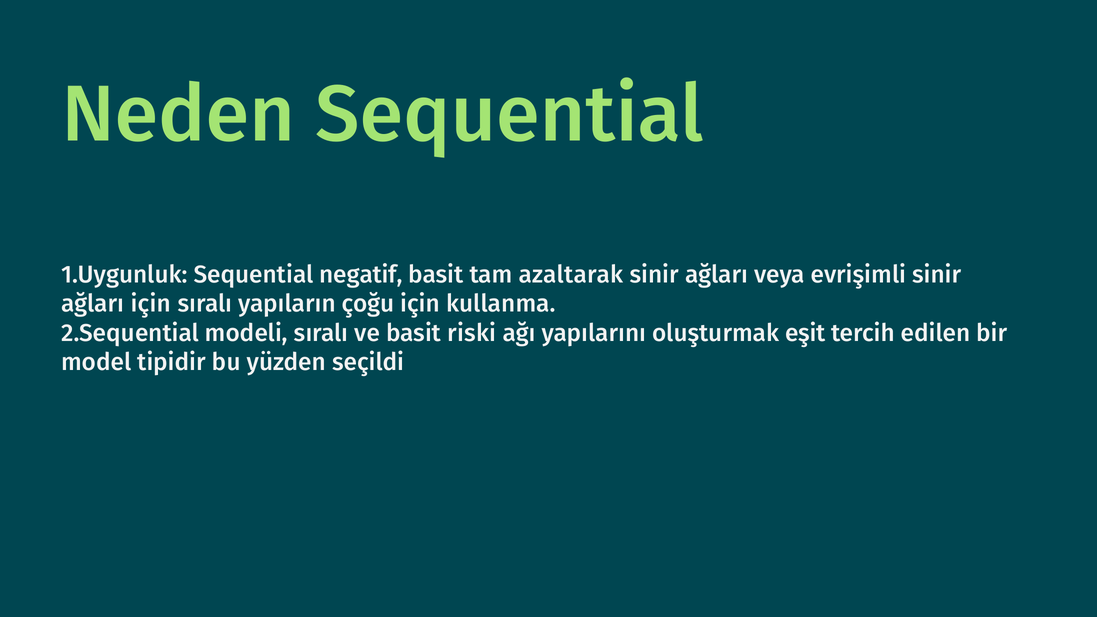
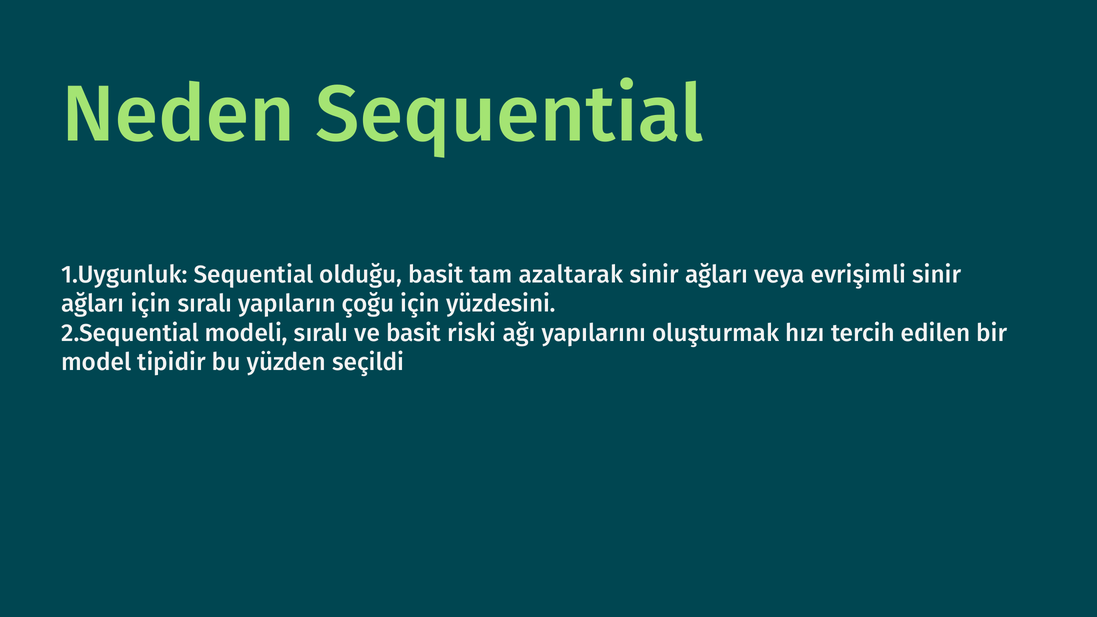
negatif: negatif -> olduğu
kullanma: kullanma -> yüzdesini
eşit: eşit -> hızı
